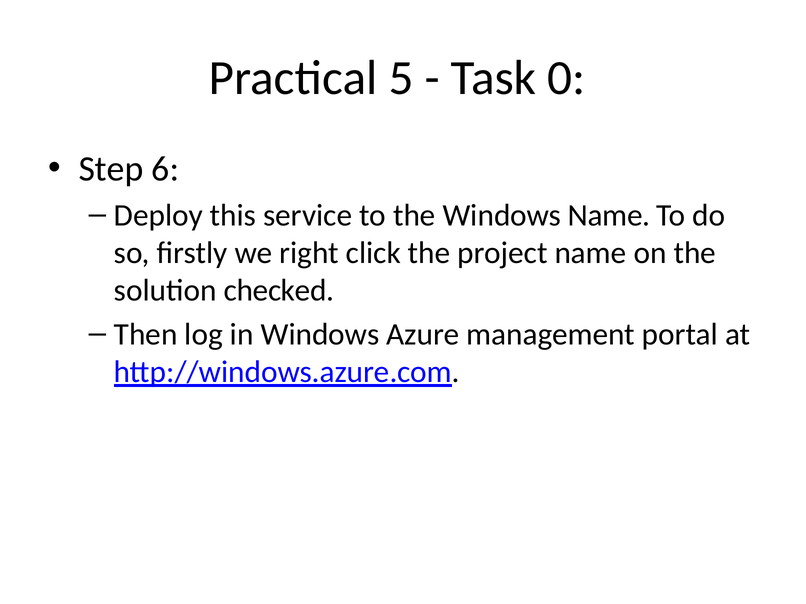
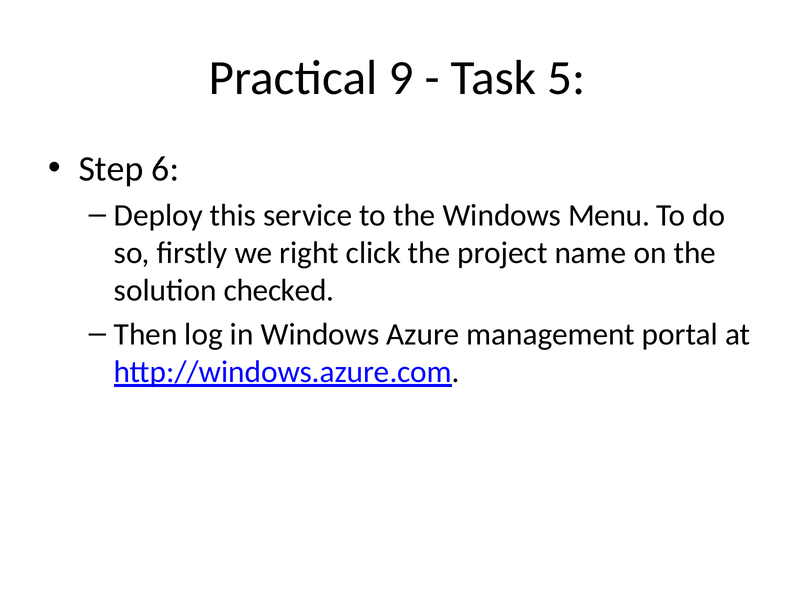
5: 5 -> 9
0: 0 -> 5
Windows Name: Name -> Menu
